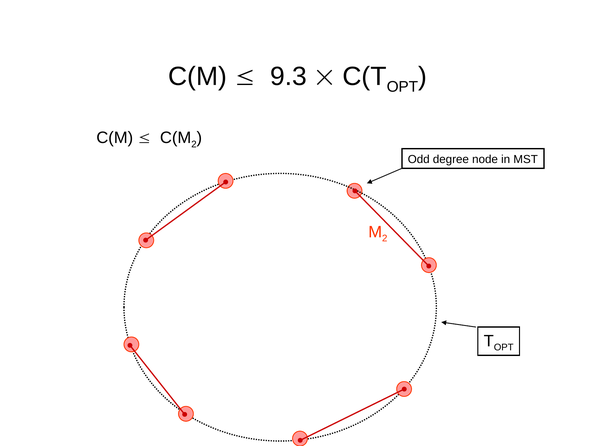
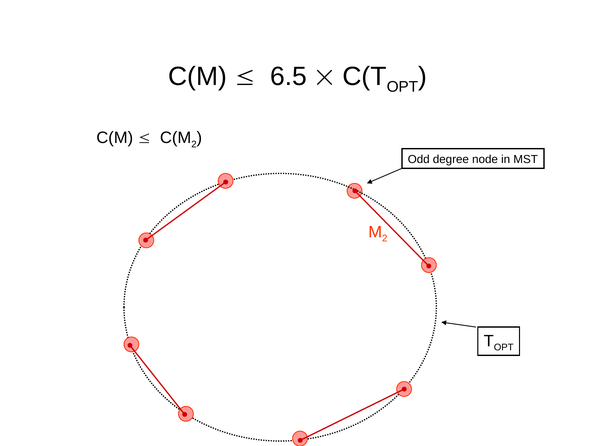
9.3: 9.3 -> 6.5
